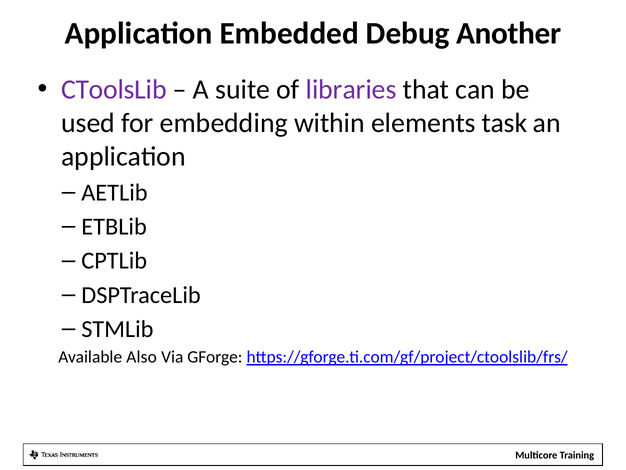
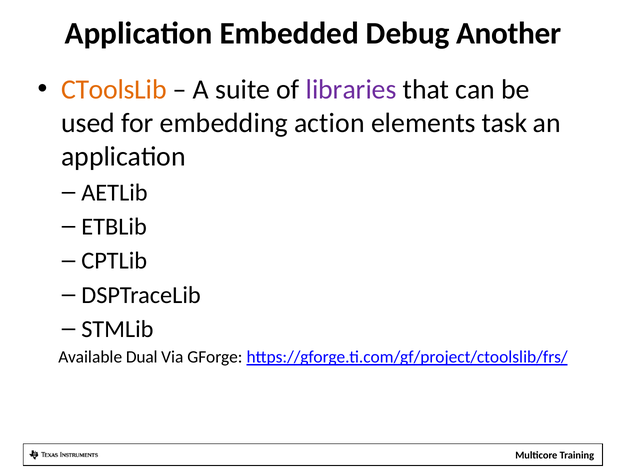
CToolsLib colour: purple -> orange
within: within -> action
Also: Also -> Dual
